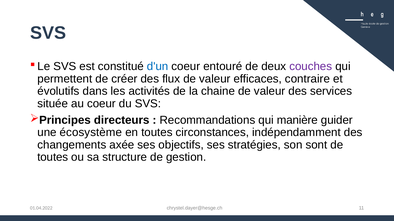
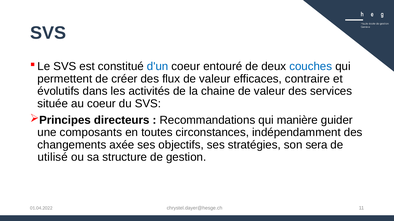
couches colour: purple -> blue
écosystème: écosystème -> composants
sont: sont -> sera
toutes at (53, 158): toutes -> utilisé
